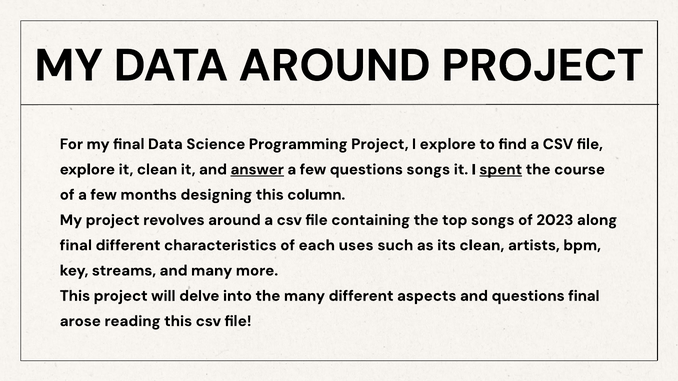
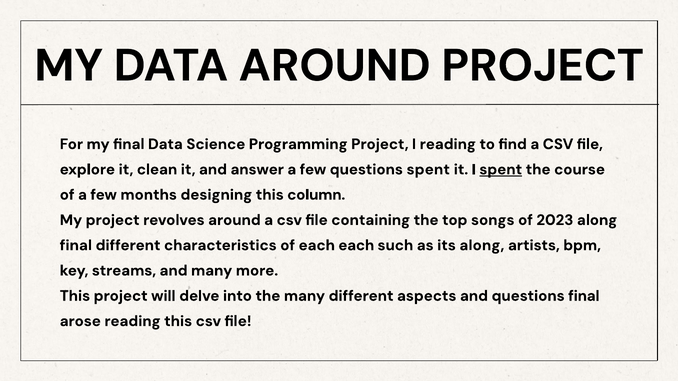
I explore: explore -> reading
answer underline: present -> none
questions songs: songs -> spent
each uses: uses -> each
its clean: clean -> along
